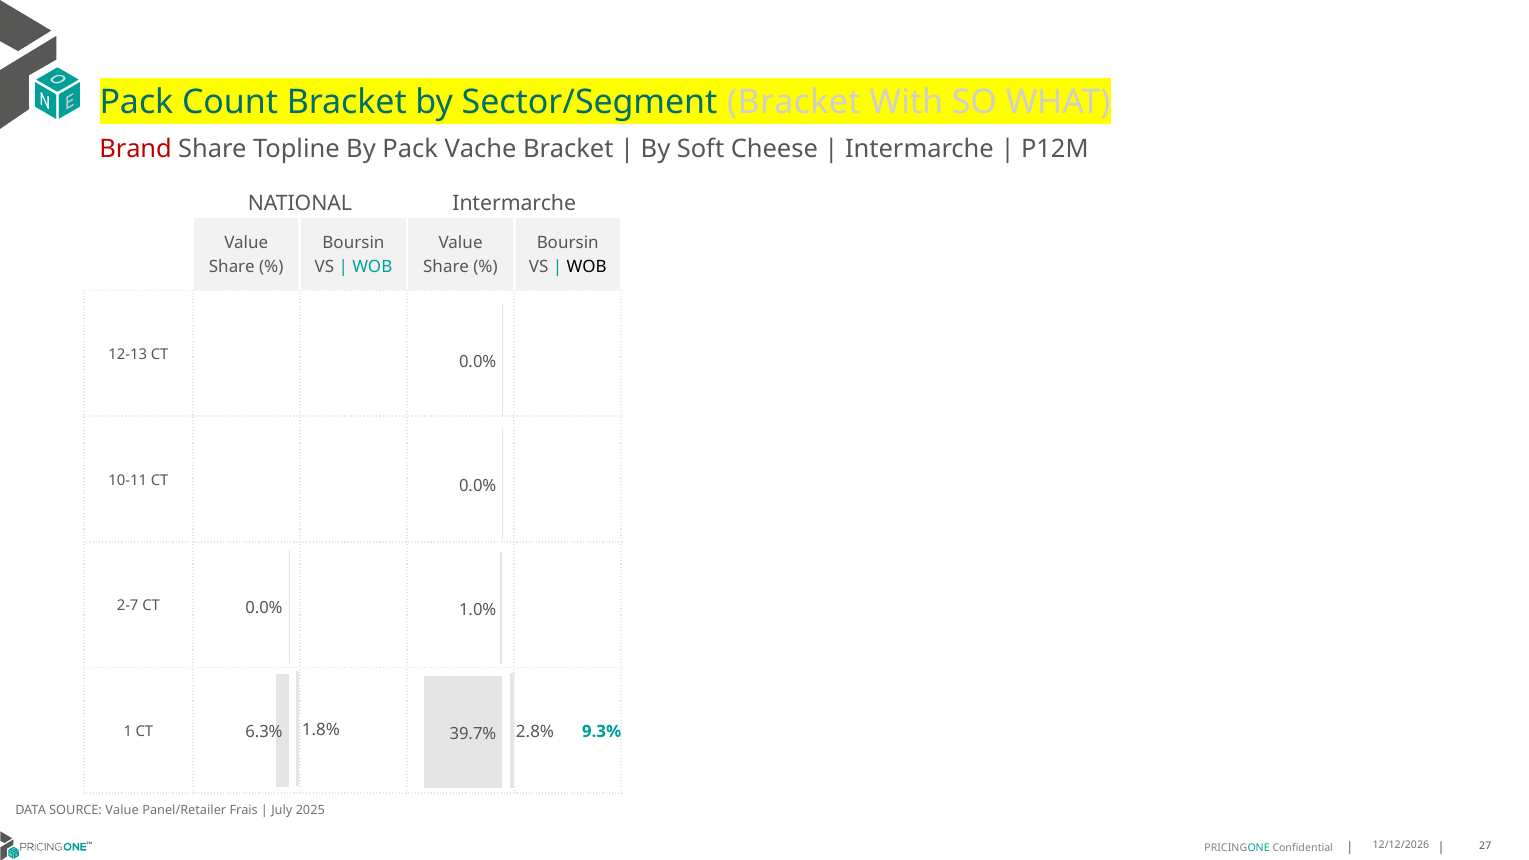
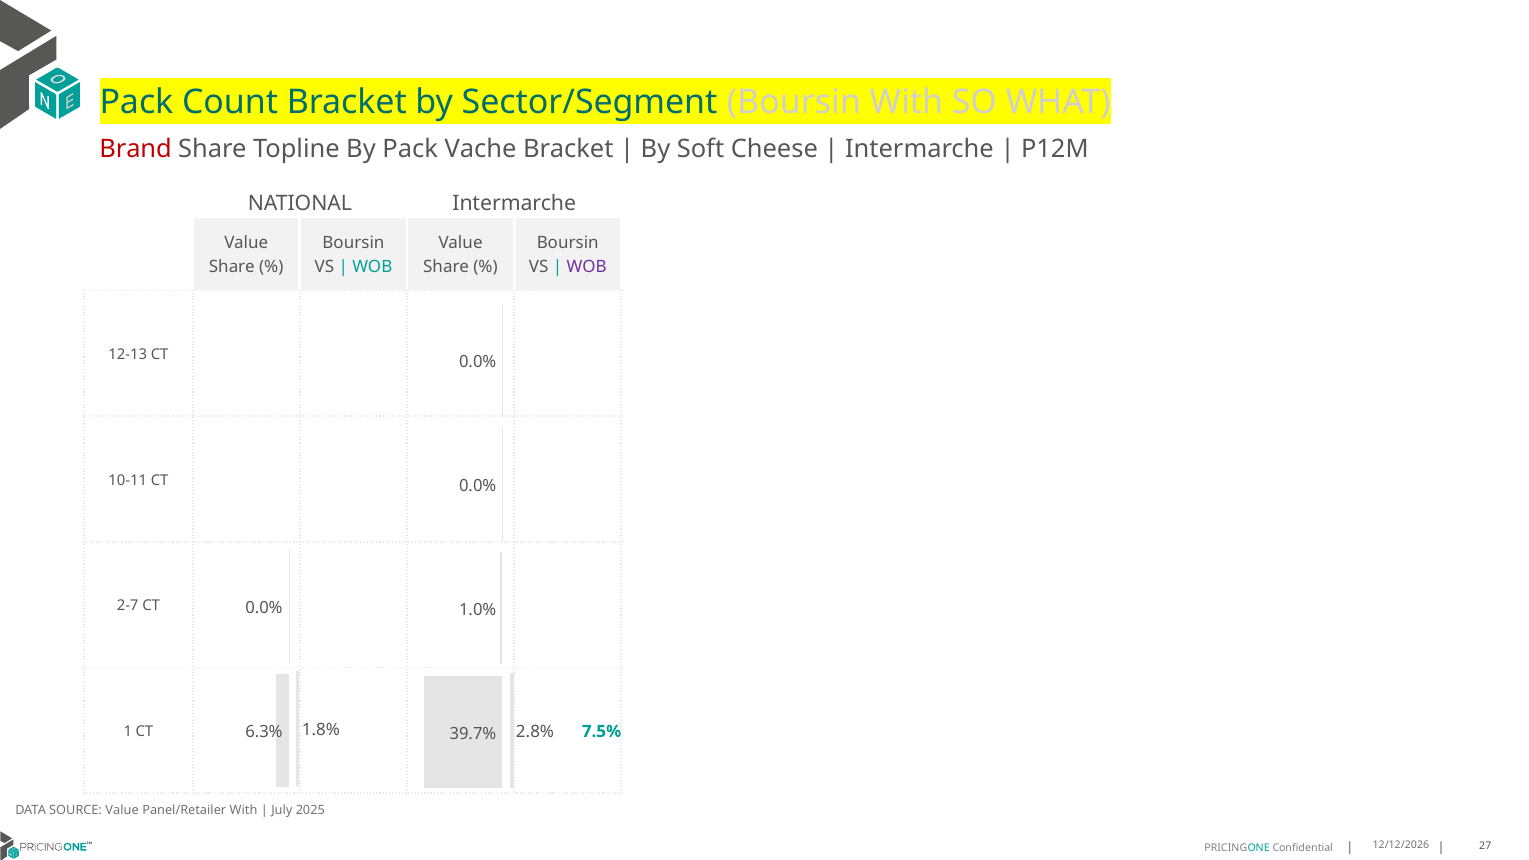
Sector/Segment Bracket: Bracket -> Boursin
WOB at (587, 266) colour: black -> purple
9.3%: 9.3% -> 7.5%
Panel/Retailer Frais: Frais -> With
